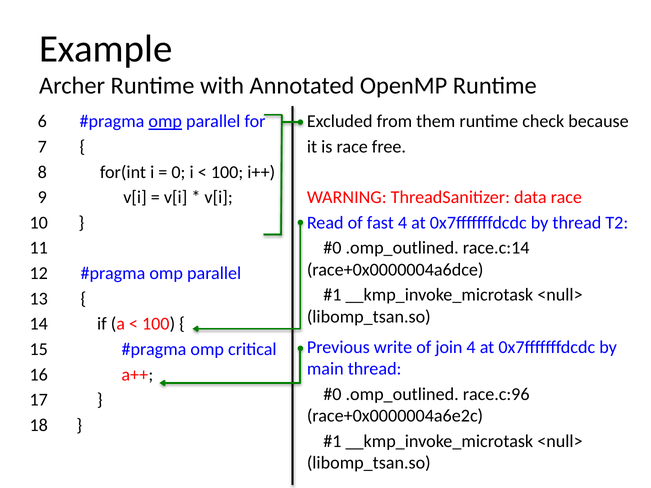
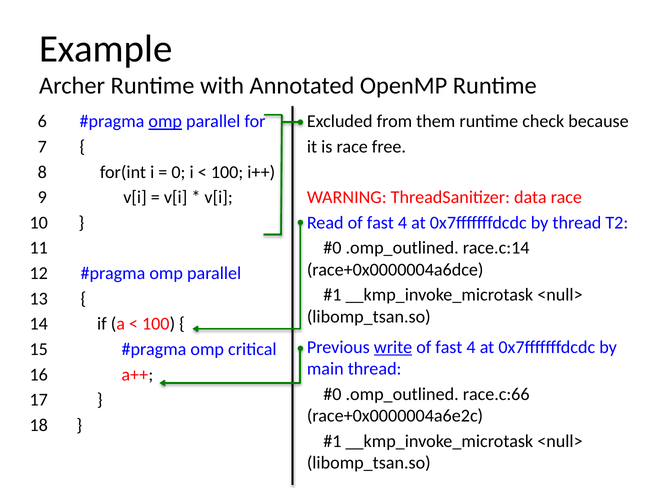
write underline: none -> present
join at (449, 347): join -> fast
race.c:96: race.c:96 -> race.c:66
